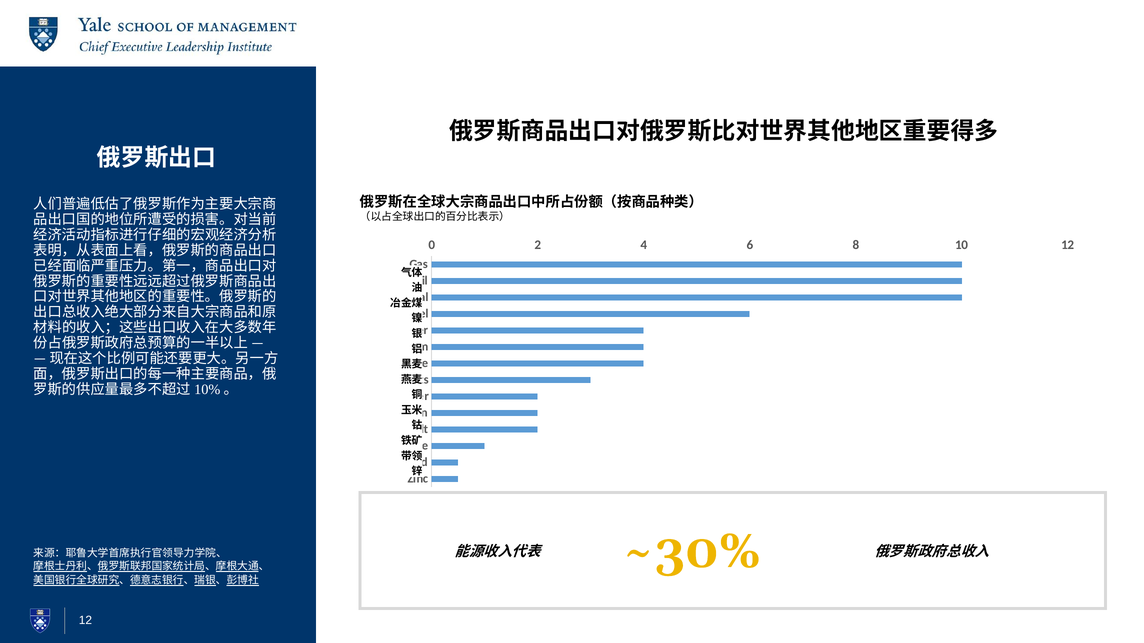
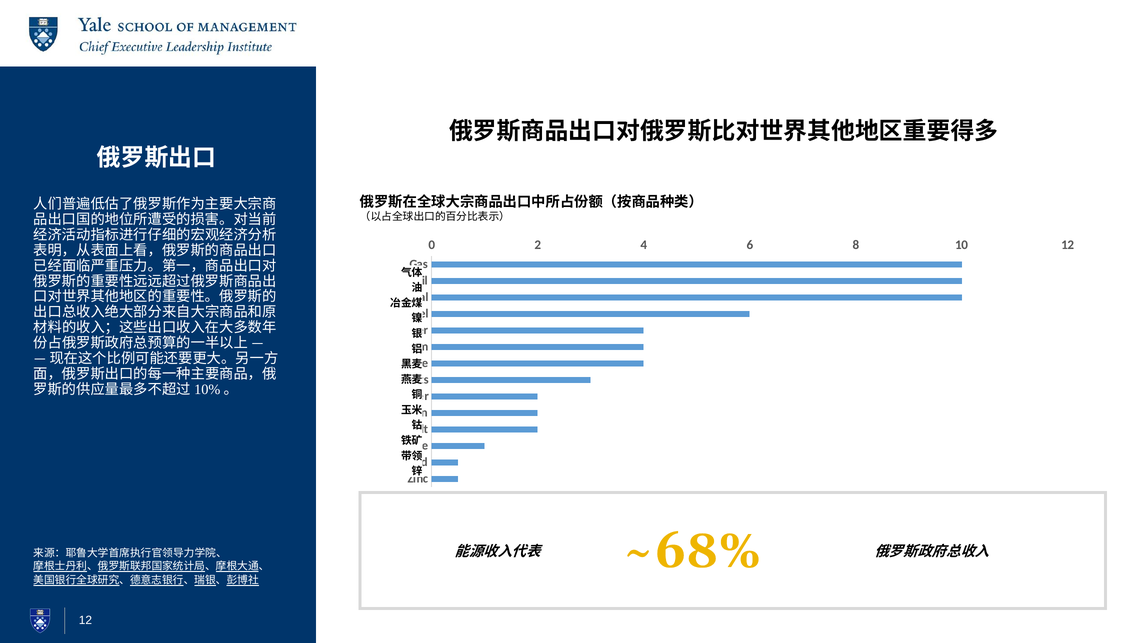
~30%: ~30% -> ~68%
